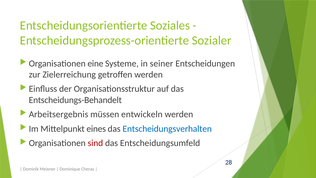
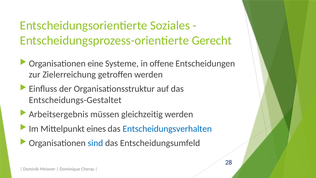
Sozialer: Sozialer -> Gerecht
seiner: seiner -> offene
Entscheidungs-Behandelt: Entscheidungs-Behandelt -> Entscheidungs-Gestaltet
entwickeln: entwickeln -> gleichzeitig
sind colour: red -> blue
